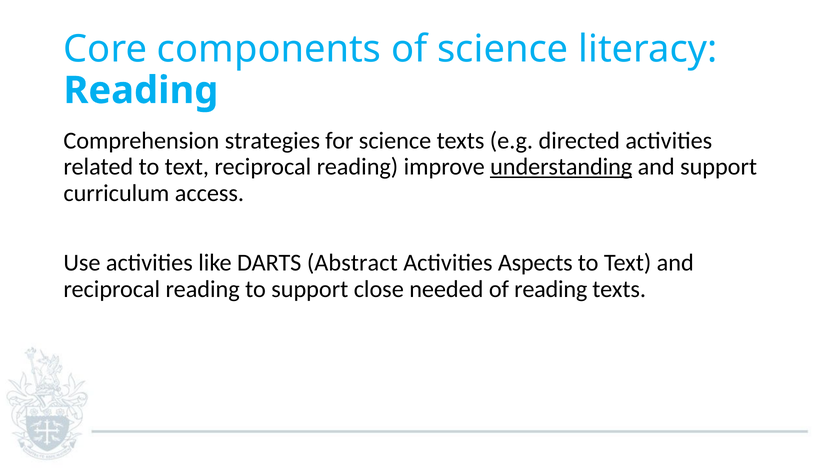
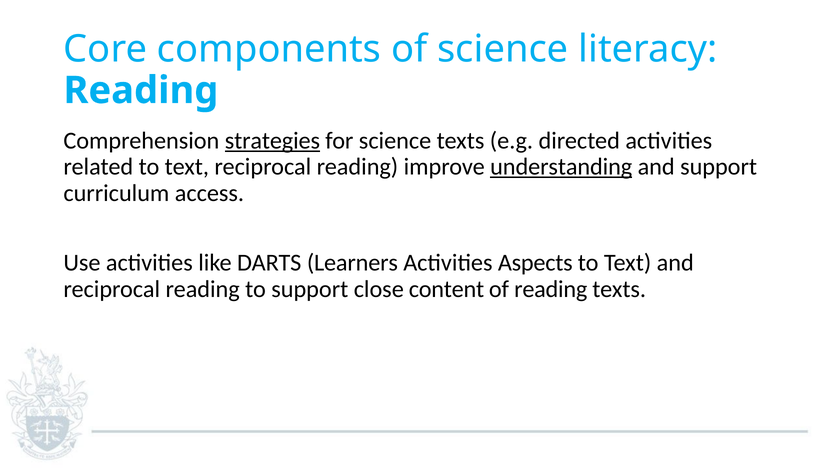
strategies underline: none -> present
Abstract: Abstract -> Learners
needed: needed -> content
